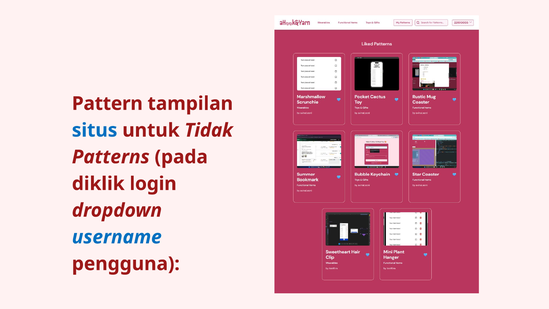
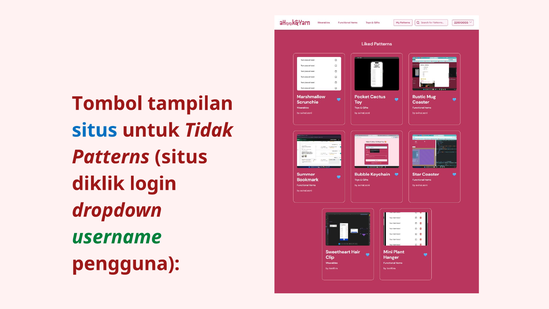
Pattern: Pattern -> Tombol
Patterns pada: pada -> situs
username colour: blue -> green
